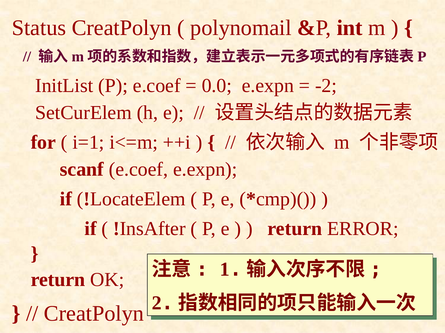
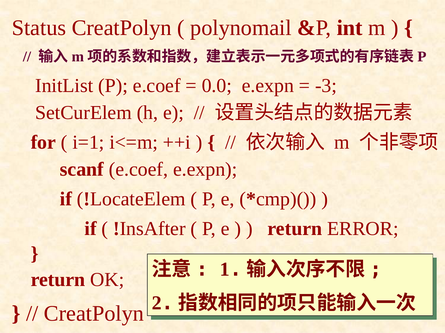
-2: -2 -> -3
